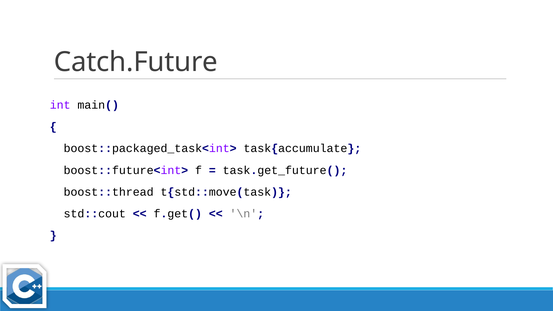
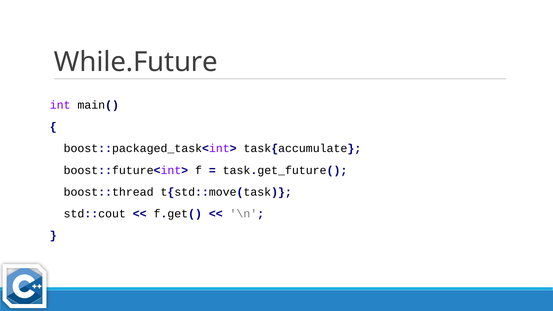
Catch.Future: Catch.Future -> While.Future
